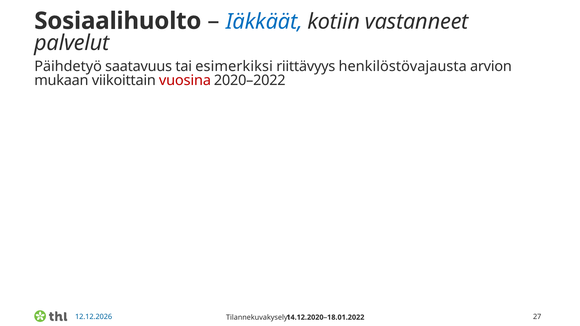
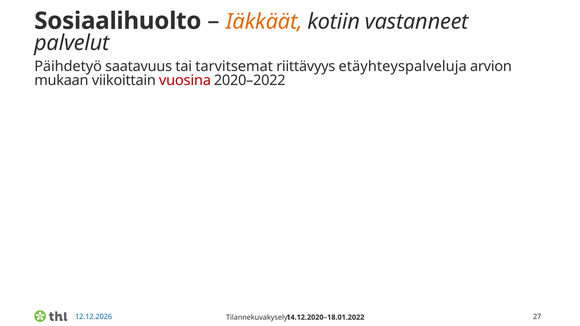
Iäkkäät colour: blue -> orange
esimerkiksi: esimerkiksi -> tarvitsemat
henkilöstövajausta: henkilöstövajausta -> etäyhteyspalveluja
